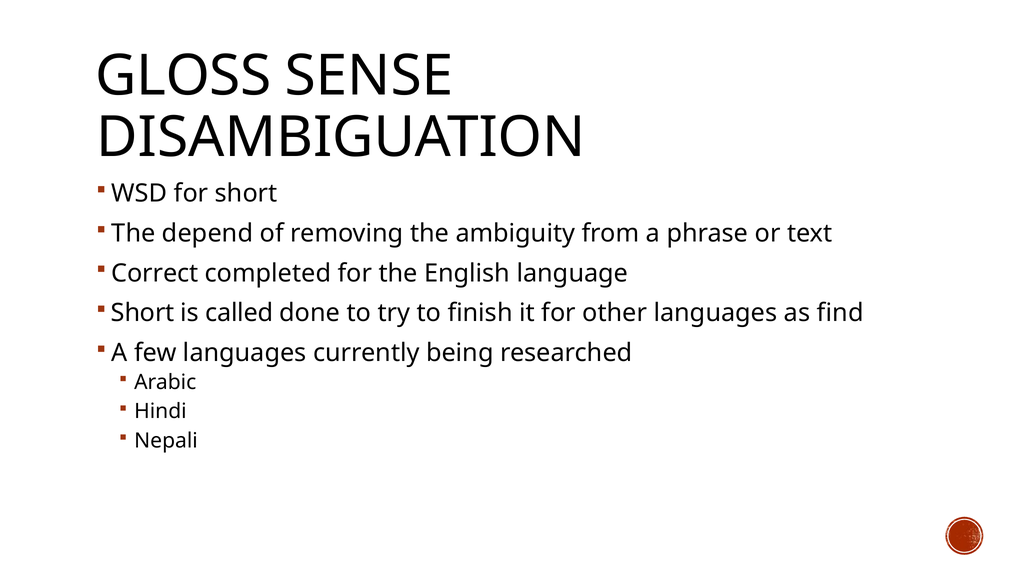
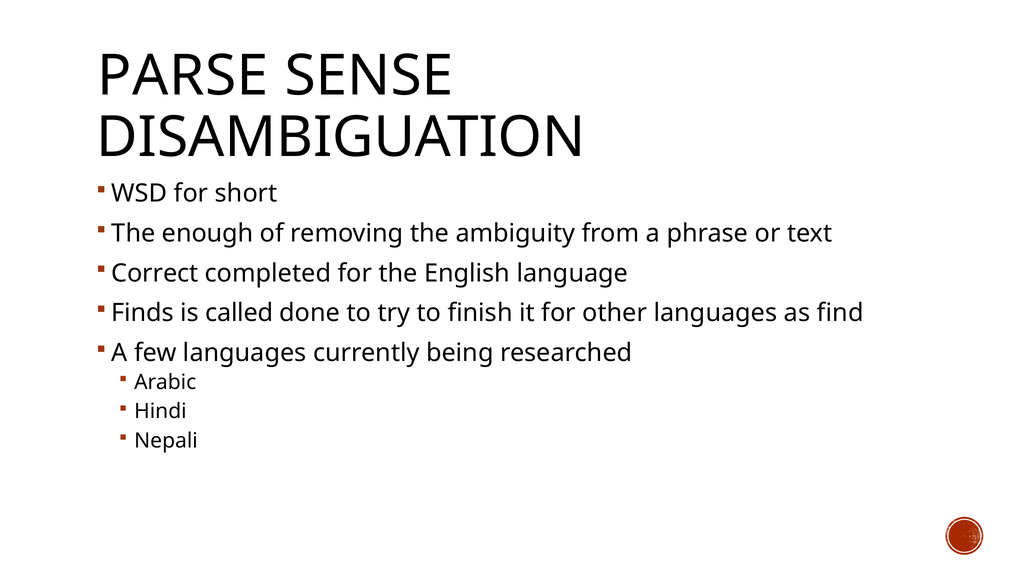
GLOSS: GLOSS -> PARSE
depend: depend -> enough
Short at (143, 313): Short -> Finds
